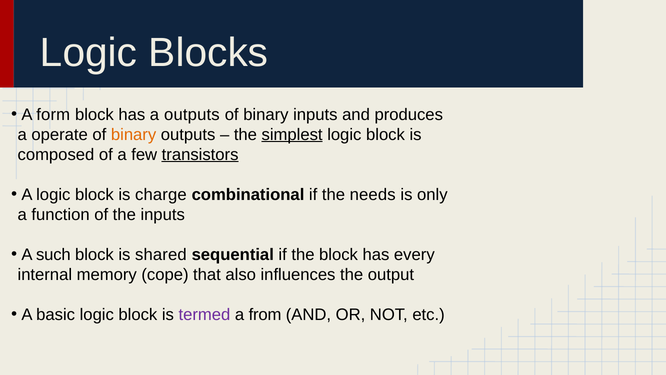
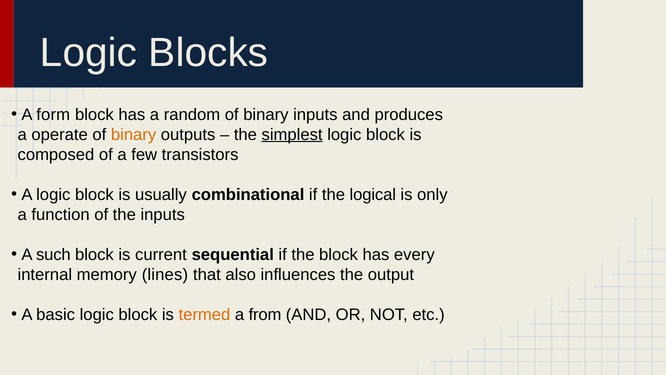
a outputs: outputs -> random
transistors underline: present -> none
charge: charge -> usually
needs: needs -> logical
shared: shared -> current
cope: cope -> lines
termed colour: purple -> orange
